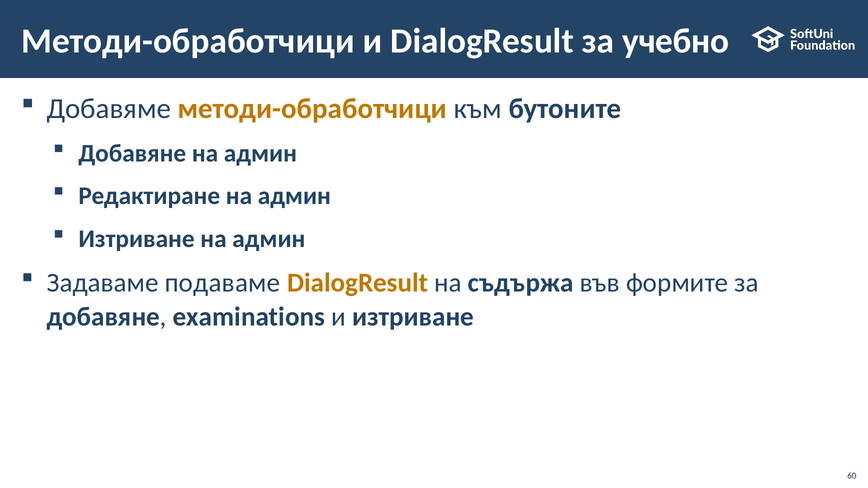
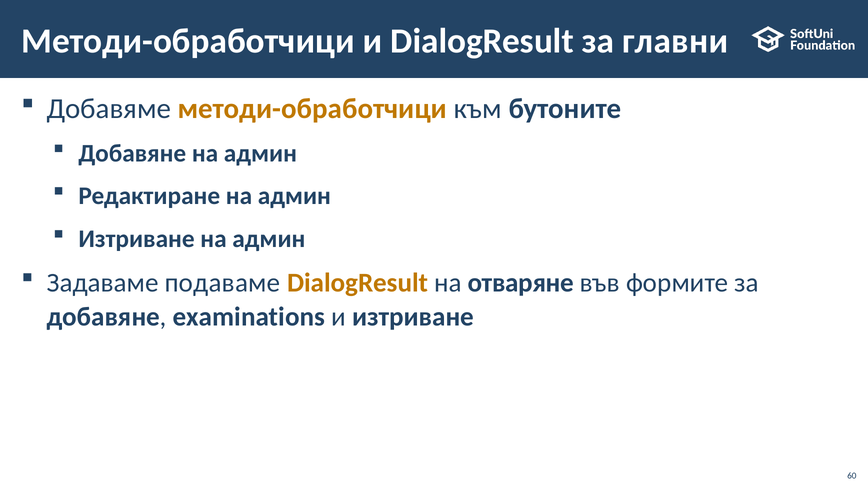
учебно: учебно -> главни
съдържа: съдържа -> отваряне
